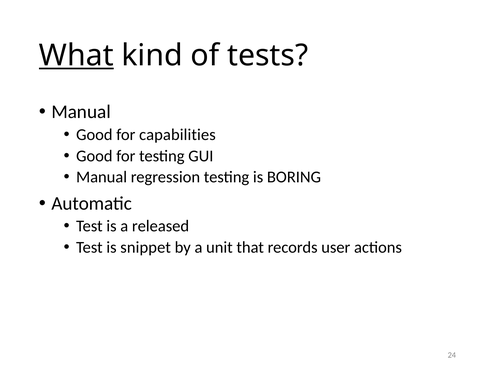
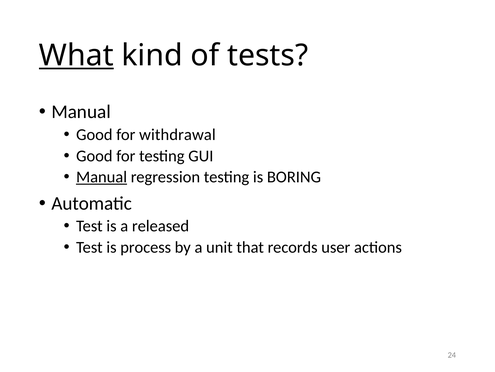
capabilities: capabilities -> withdrawal
Manual at (102, 177) underline: none -> present
snippet: snippet -> process
